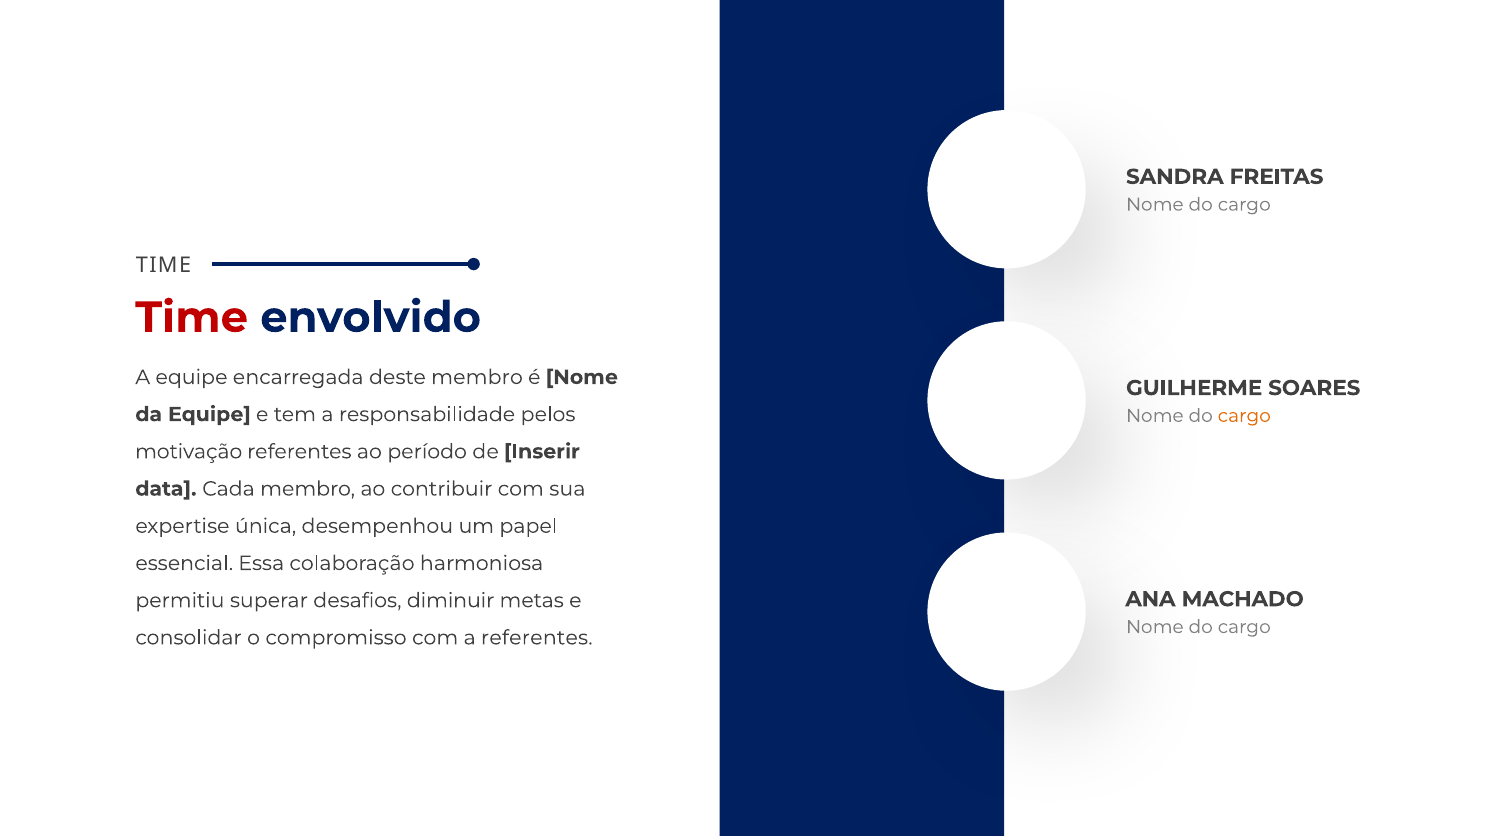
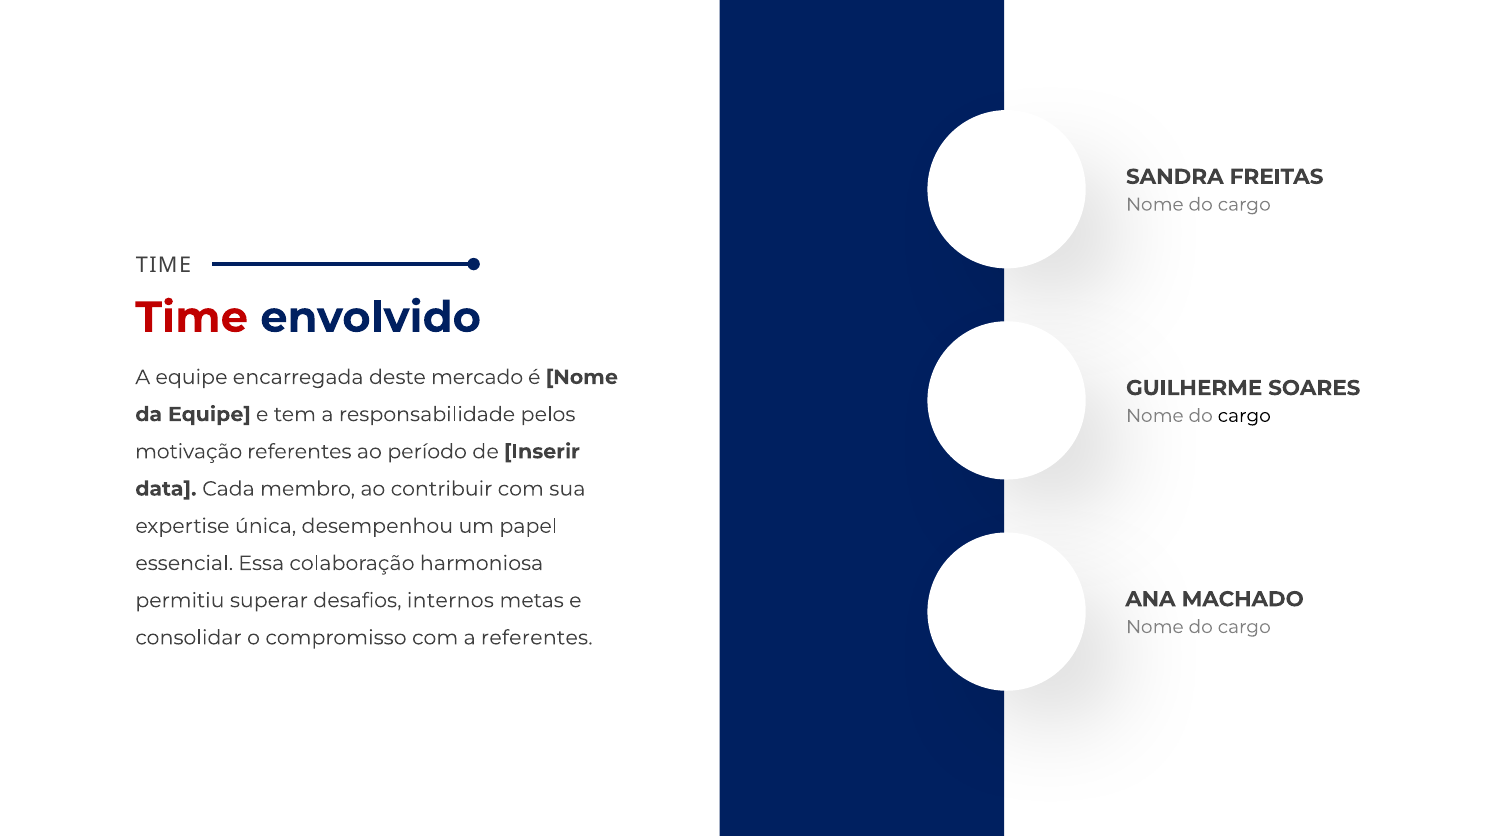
deste membro: membro -> mercado
cargo at (1244, 416) colour: orange -> black
diminuir: diminuir -> internos
